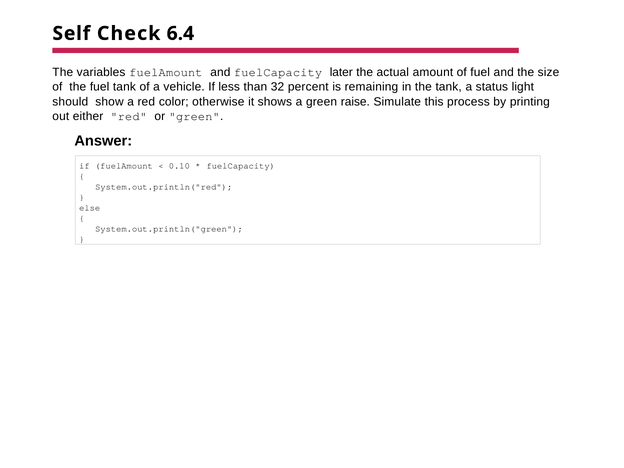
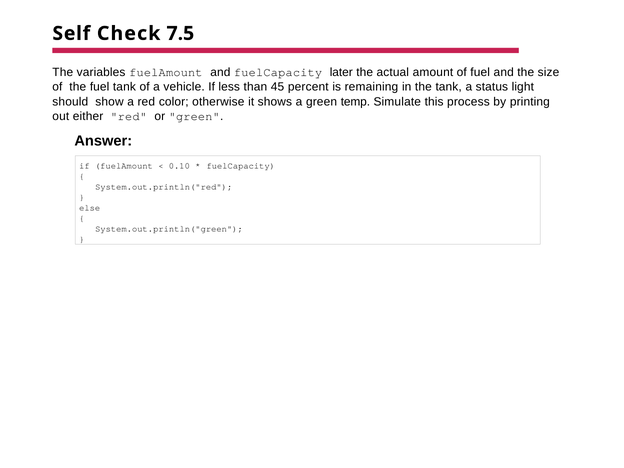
6.4: 6.4 -> 7.5
32: 32 -> 45
raise: raise -> temp
